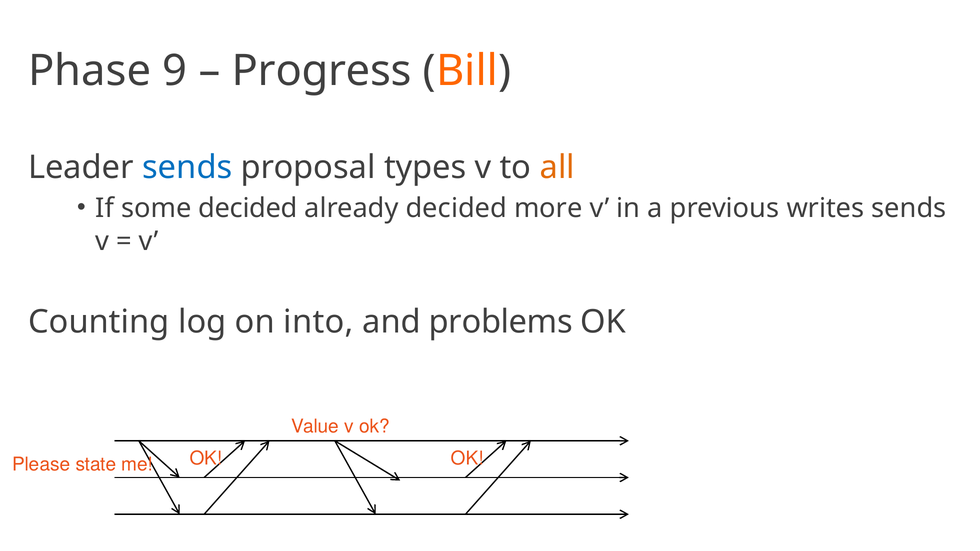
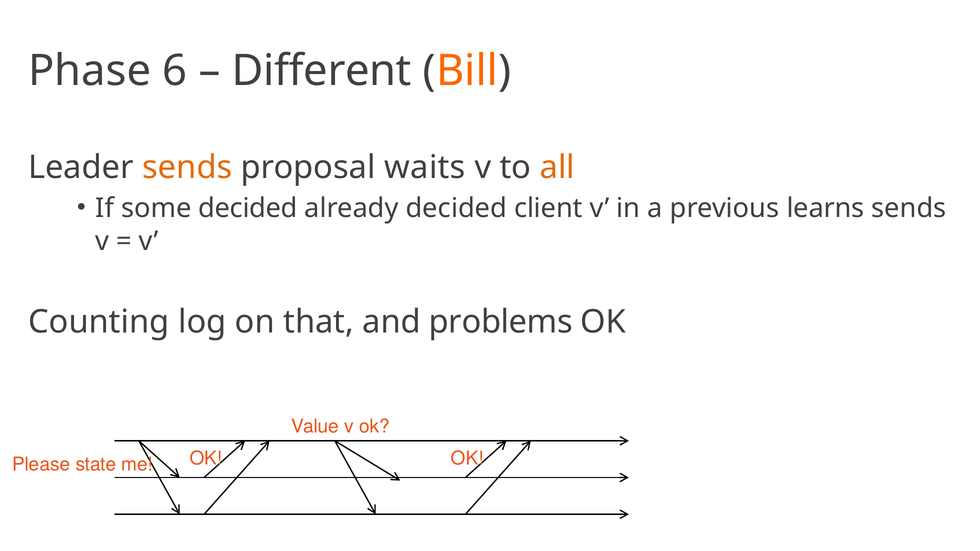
9: 9 -> 6
Progress: Progress -> Different
sends at (187, 168) colour: blue -> orange
types: types -> waits
more: more -> client
writes: writes -> learns
into: into -> that
